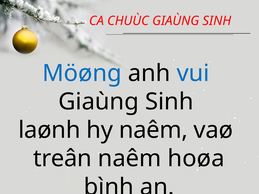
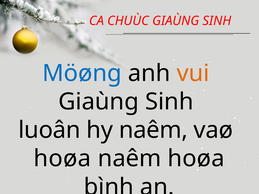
vui colour: blue -> orange
laønh: laønh -> luoân
treân at (62, 159): treân -> hoøa
